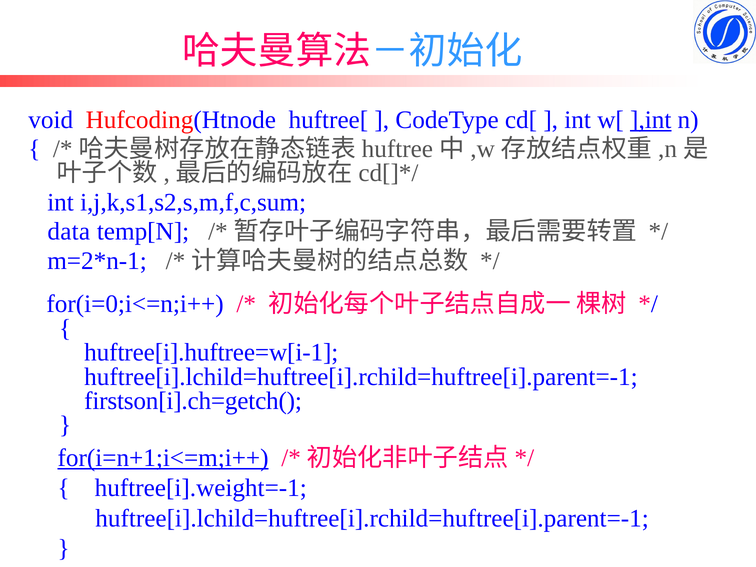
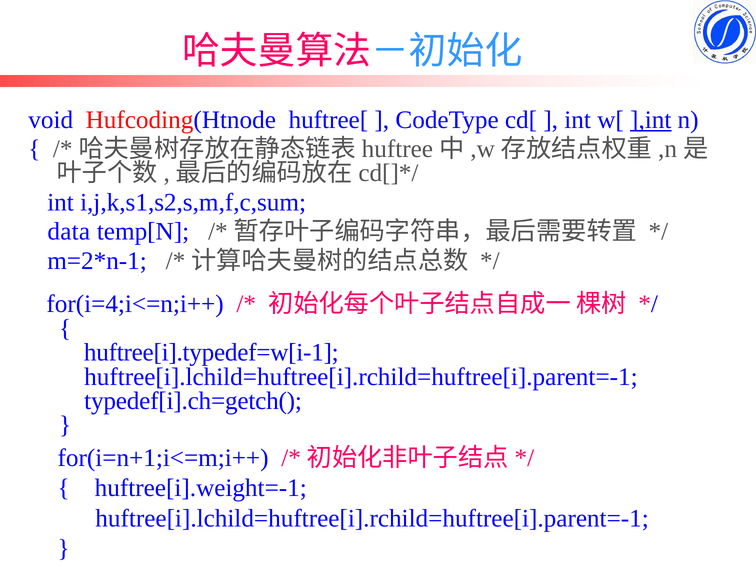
for(i=0;i<=n;i++: for(i=0;i<=n;i++ -> for(i=4;i<=n;i++
huftree[i].huftree=w[i-1: huftree[i].huftree=w[i-1 -> huftree[i].typedef=w[i-1
firstson[i].ch=getch(: firstson[i].ch=getch( -> typedef[i].ch=getch(
for(i=n+1;i<=m;i++ underline: present -> none
